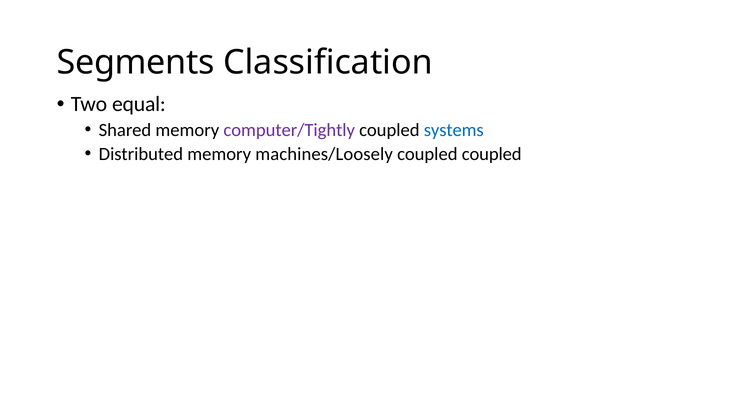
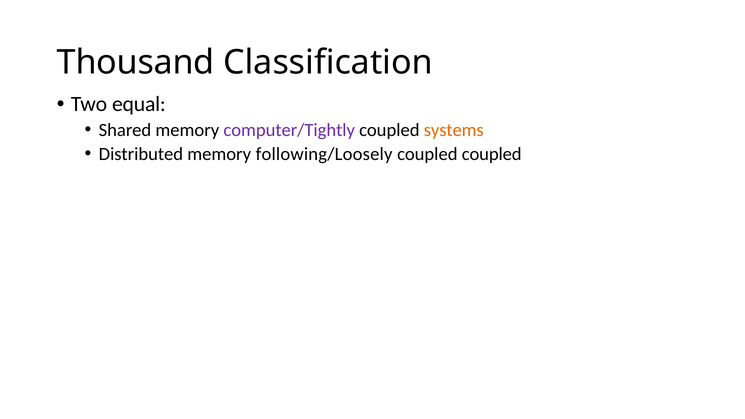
Segments: Segments -> Thousand
systems colour: blue -> orange
machines/Loosely: machines/Loosely -> following/Loosely
